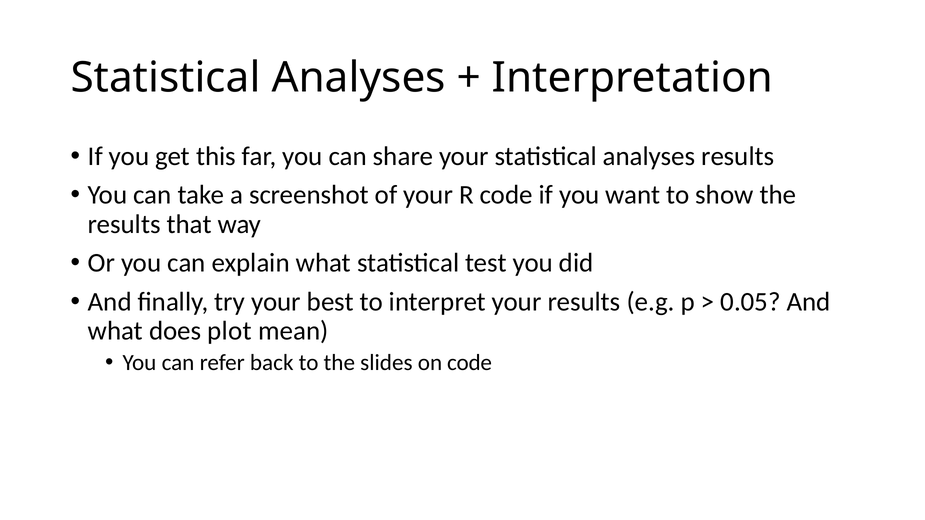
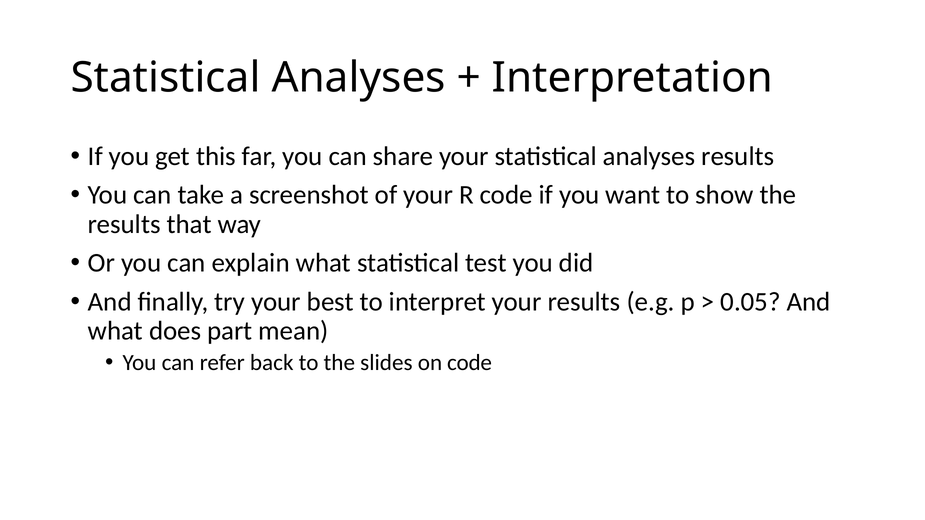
plot: plot -> part
